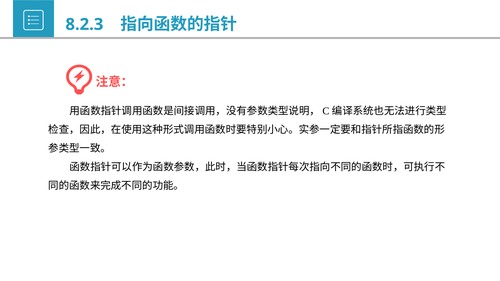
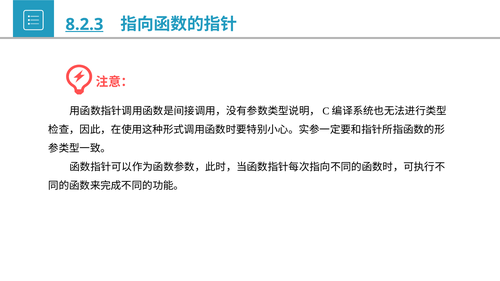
8.2.3 underline: none -> present
